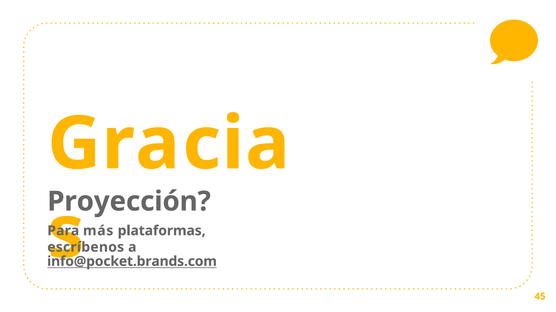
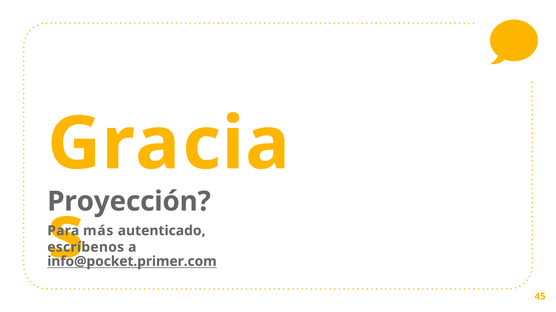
plataformas: plataformas -> autenticado
info@pocket.brands.com: info@pocket.brands.com -> info@pocket.primer.com
